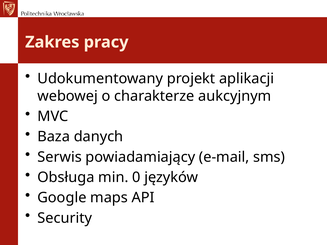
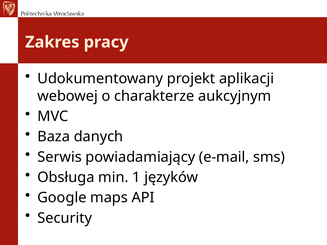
0: 0 -> 1
